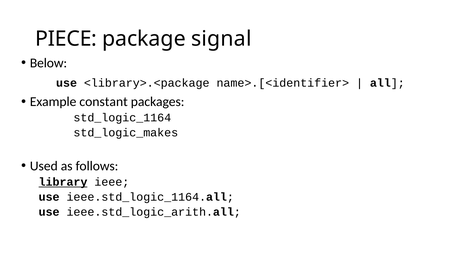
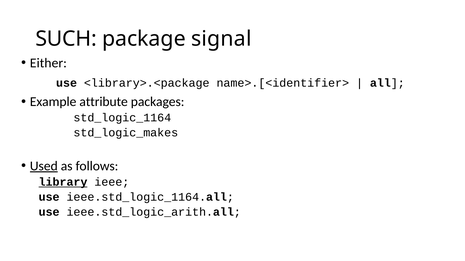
PIECE: PIECE -> SUCH
Below: Below -> Either
constant: constant -> attribute
Used underline: none -> present
